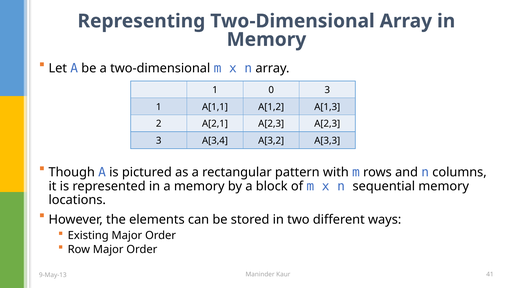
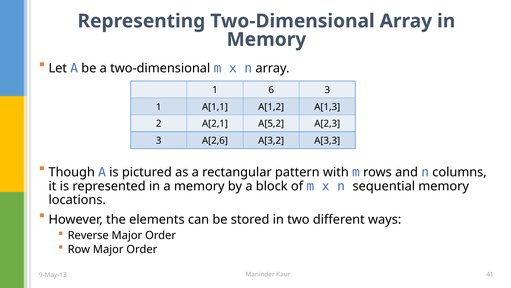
0: 0 -> 6
A[2,1 A[2,3: A[2,3 -> A[5,2
A[3,4: A[3,4 -> A[2,6
Existing: Existing -> Reverse
